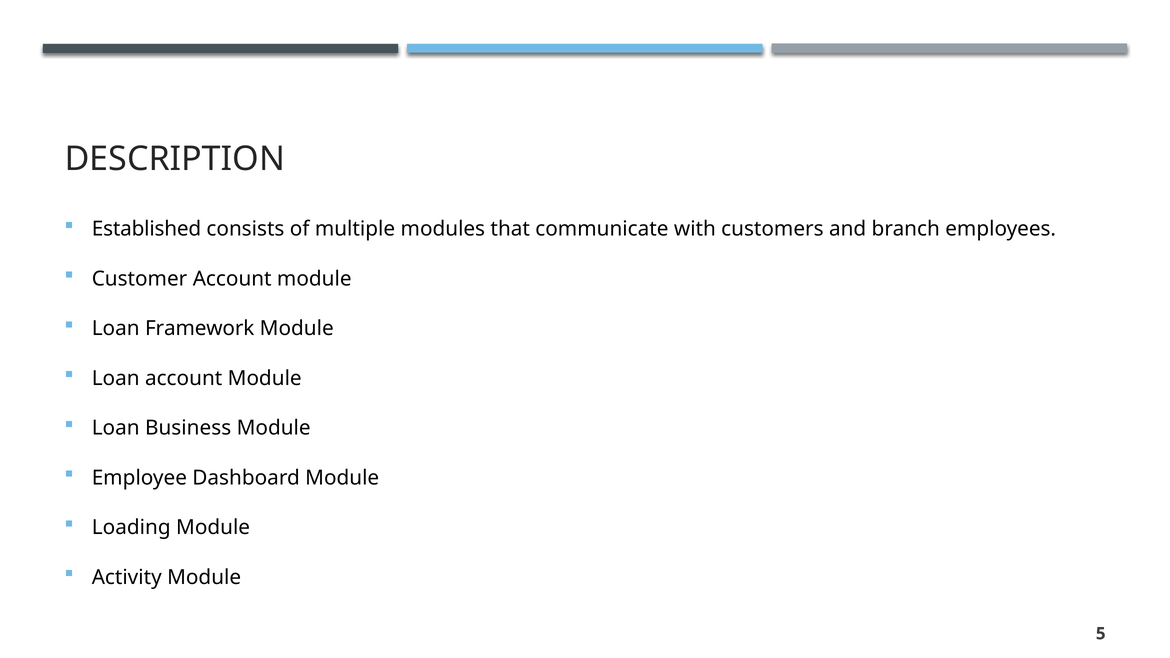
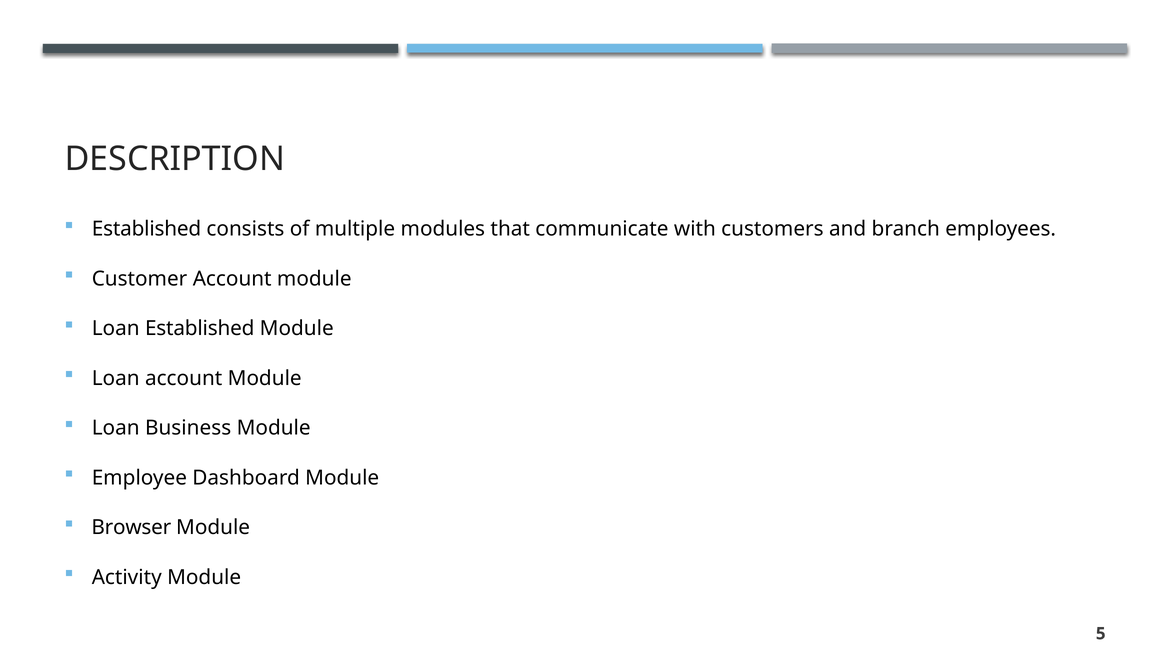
Loan Framework: Framework -> Established
Loading: Loading -> Browser
